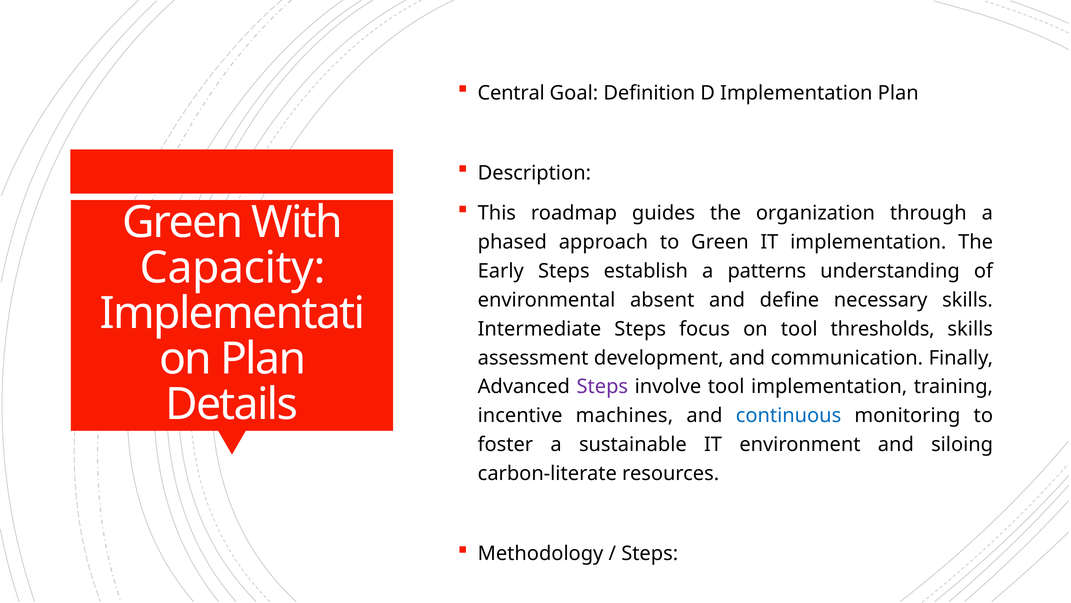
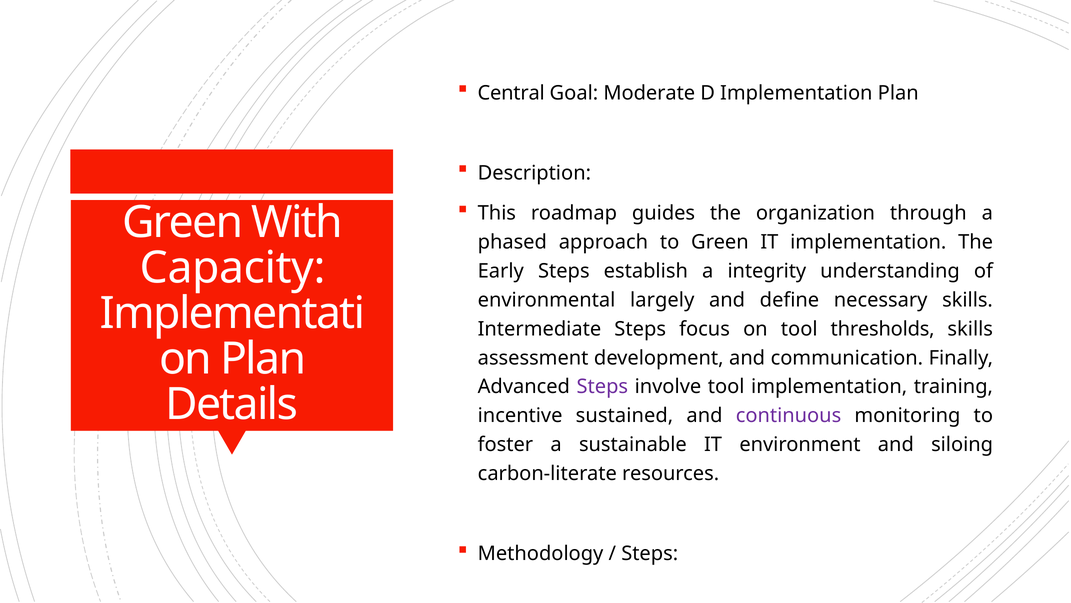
Goal Definition: Definition -> Moderate
patterns: patterns -> integrity
absent: absent -> largely
machines: machines -> sustained
continuous colour: blue -> purple
